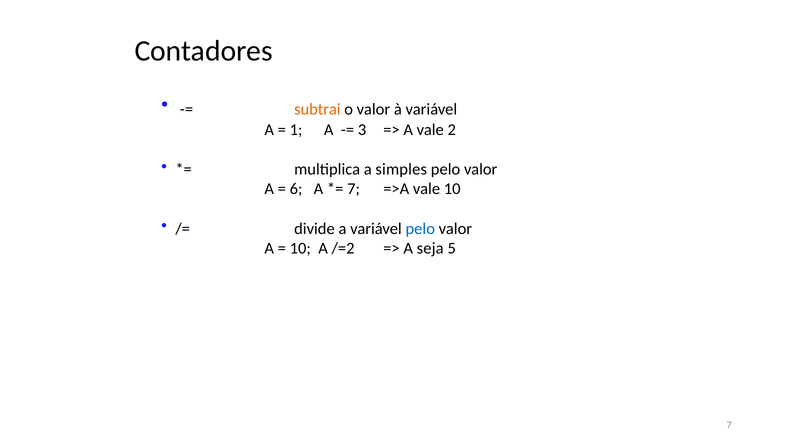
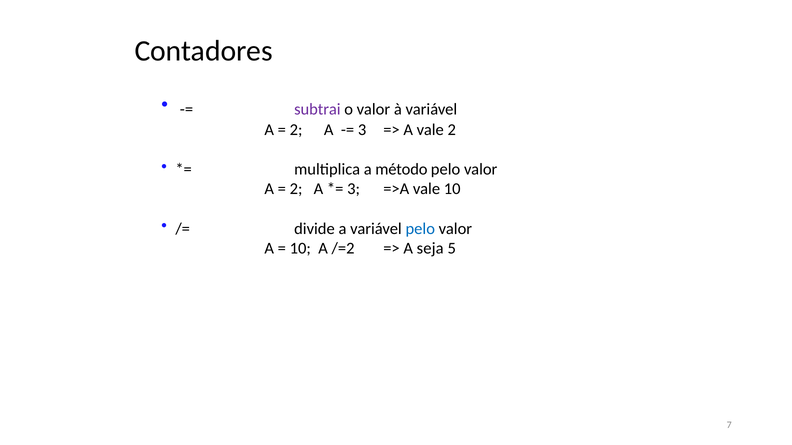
subtrai colour: orange -> purple
1 at (296, 130): 1 -> 2
simples: simples -> método
6 at (296, 189): 6 -> 2
7 at (354, 189): 7 -> 3
